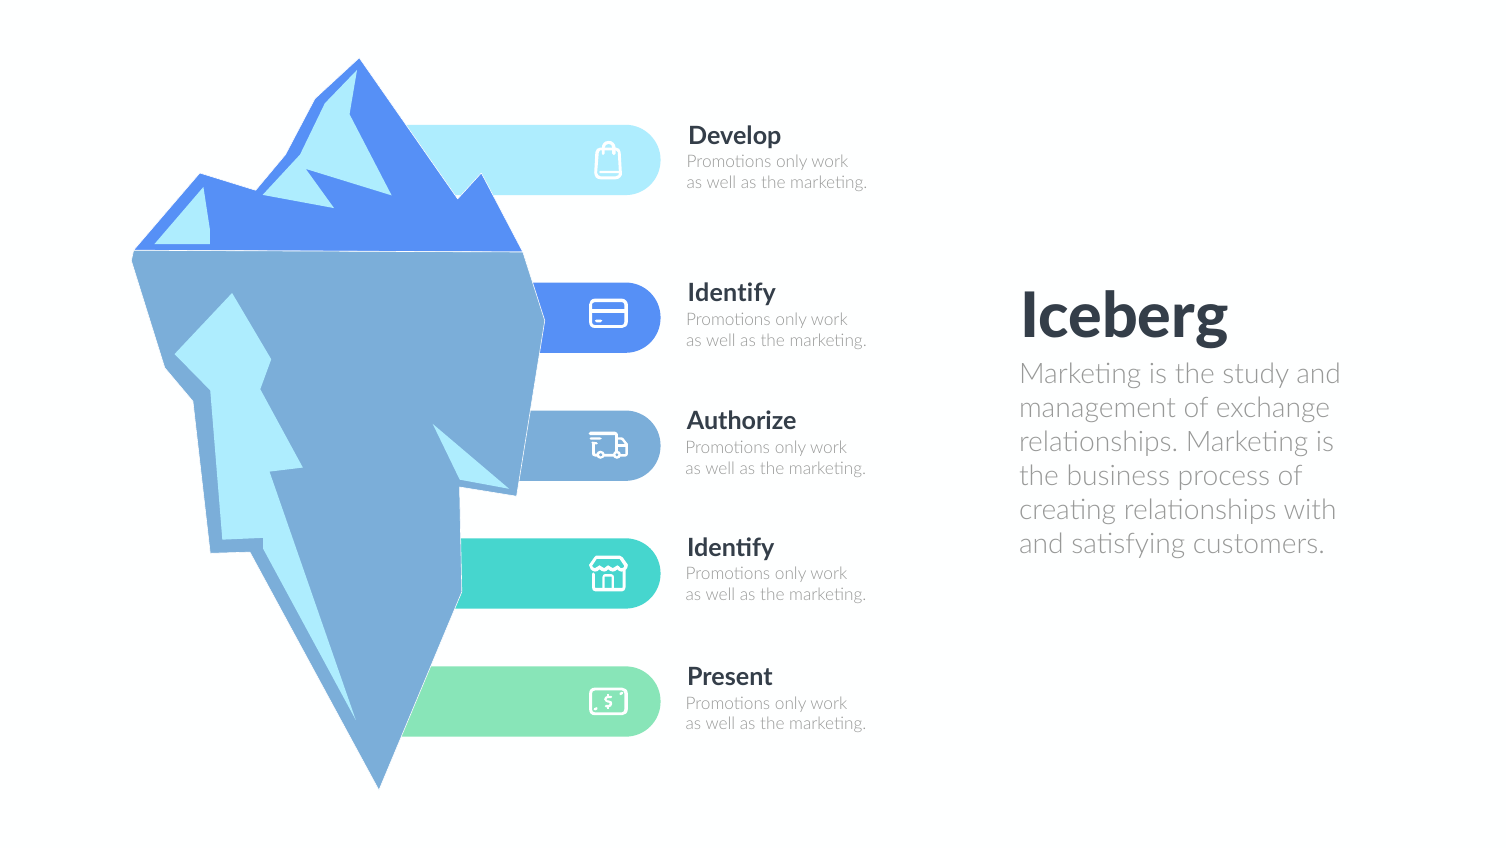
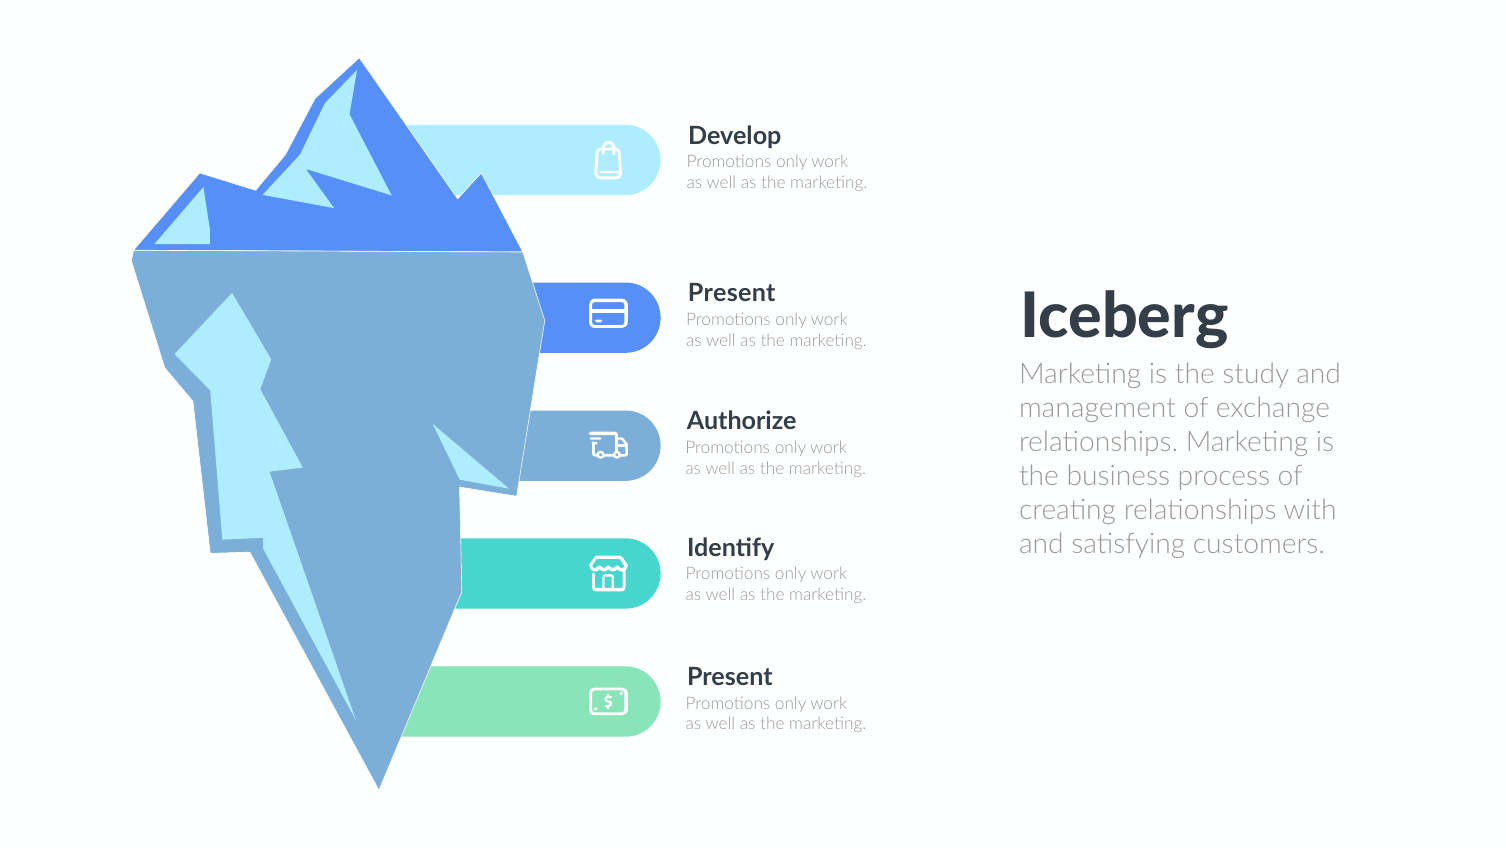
Identify at (732, 293): Identify -> Present
